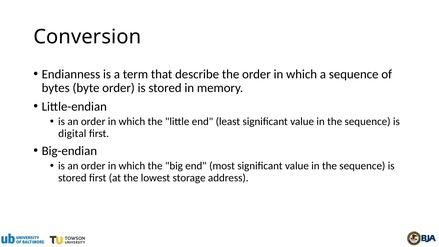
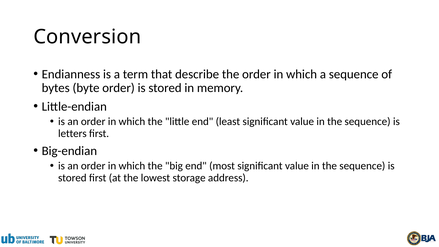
digital: digital -> letters
